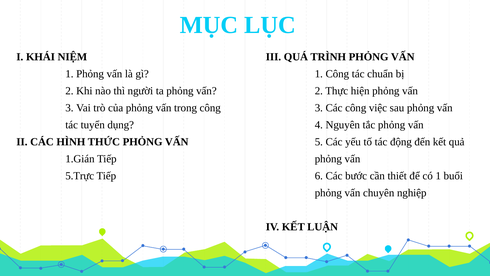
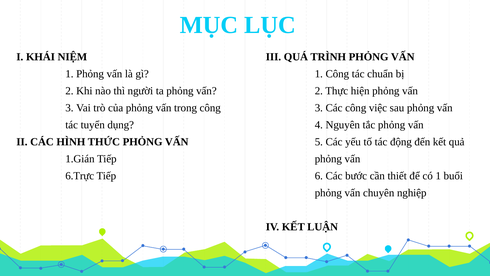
5.Trực: 5.Trực -> 6.Trực
